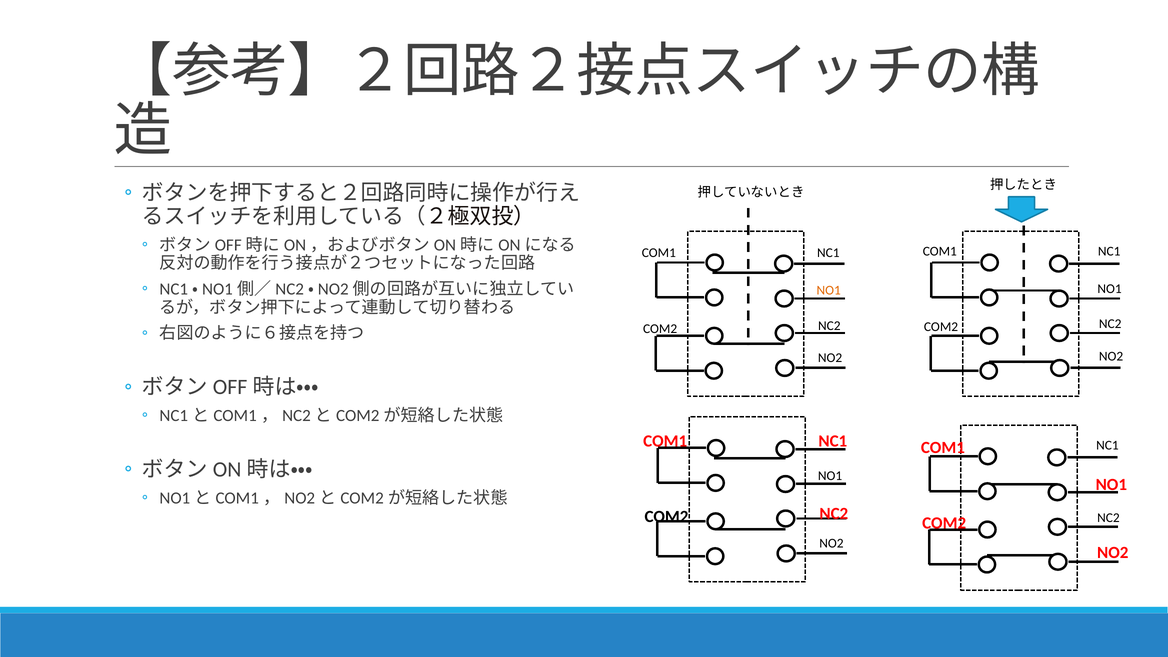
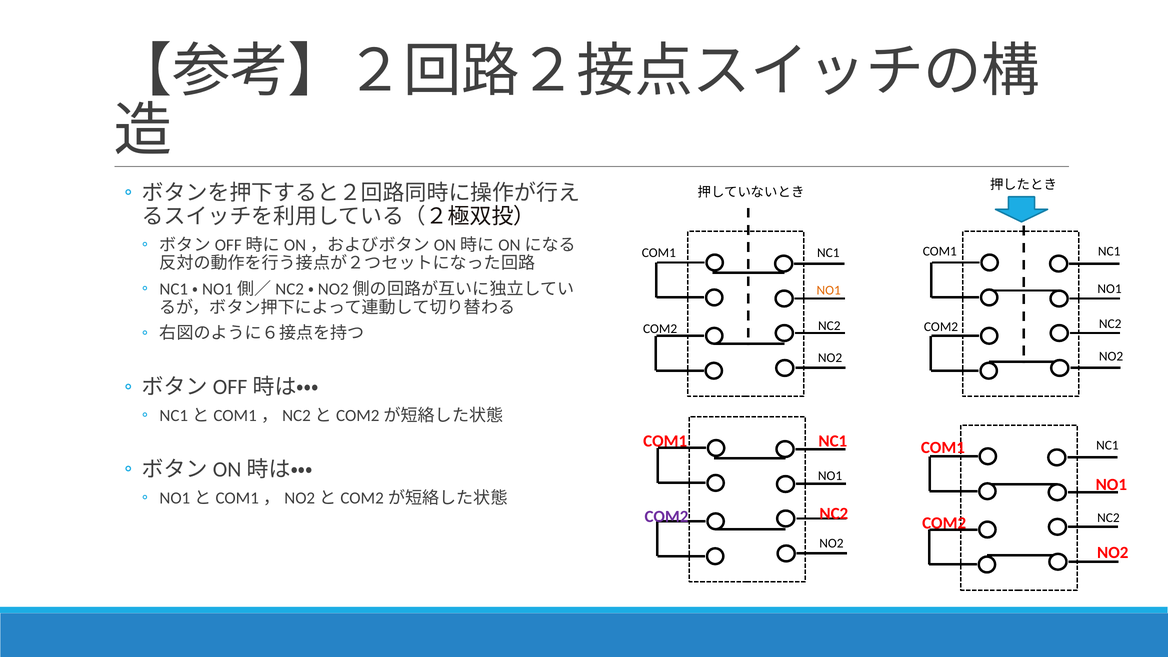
COM2 at (666, 517) colour: black -> purple
